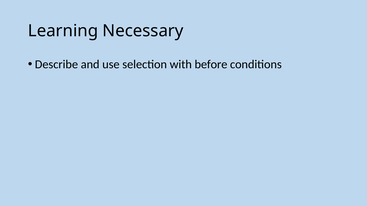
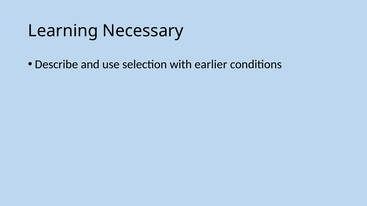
before: before -> earlier
